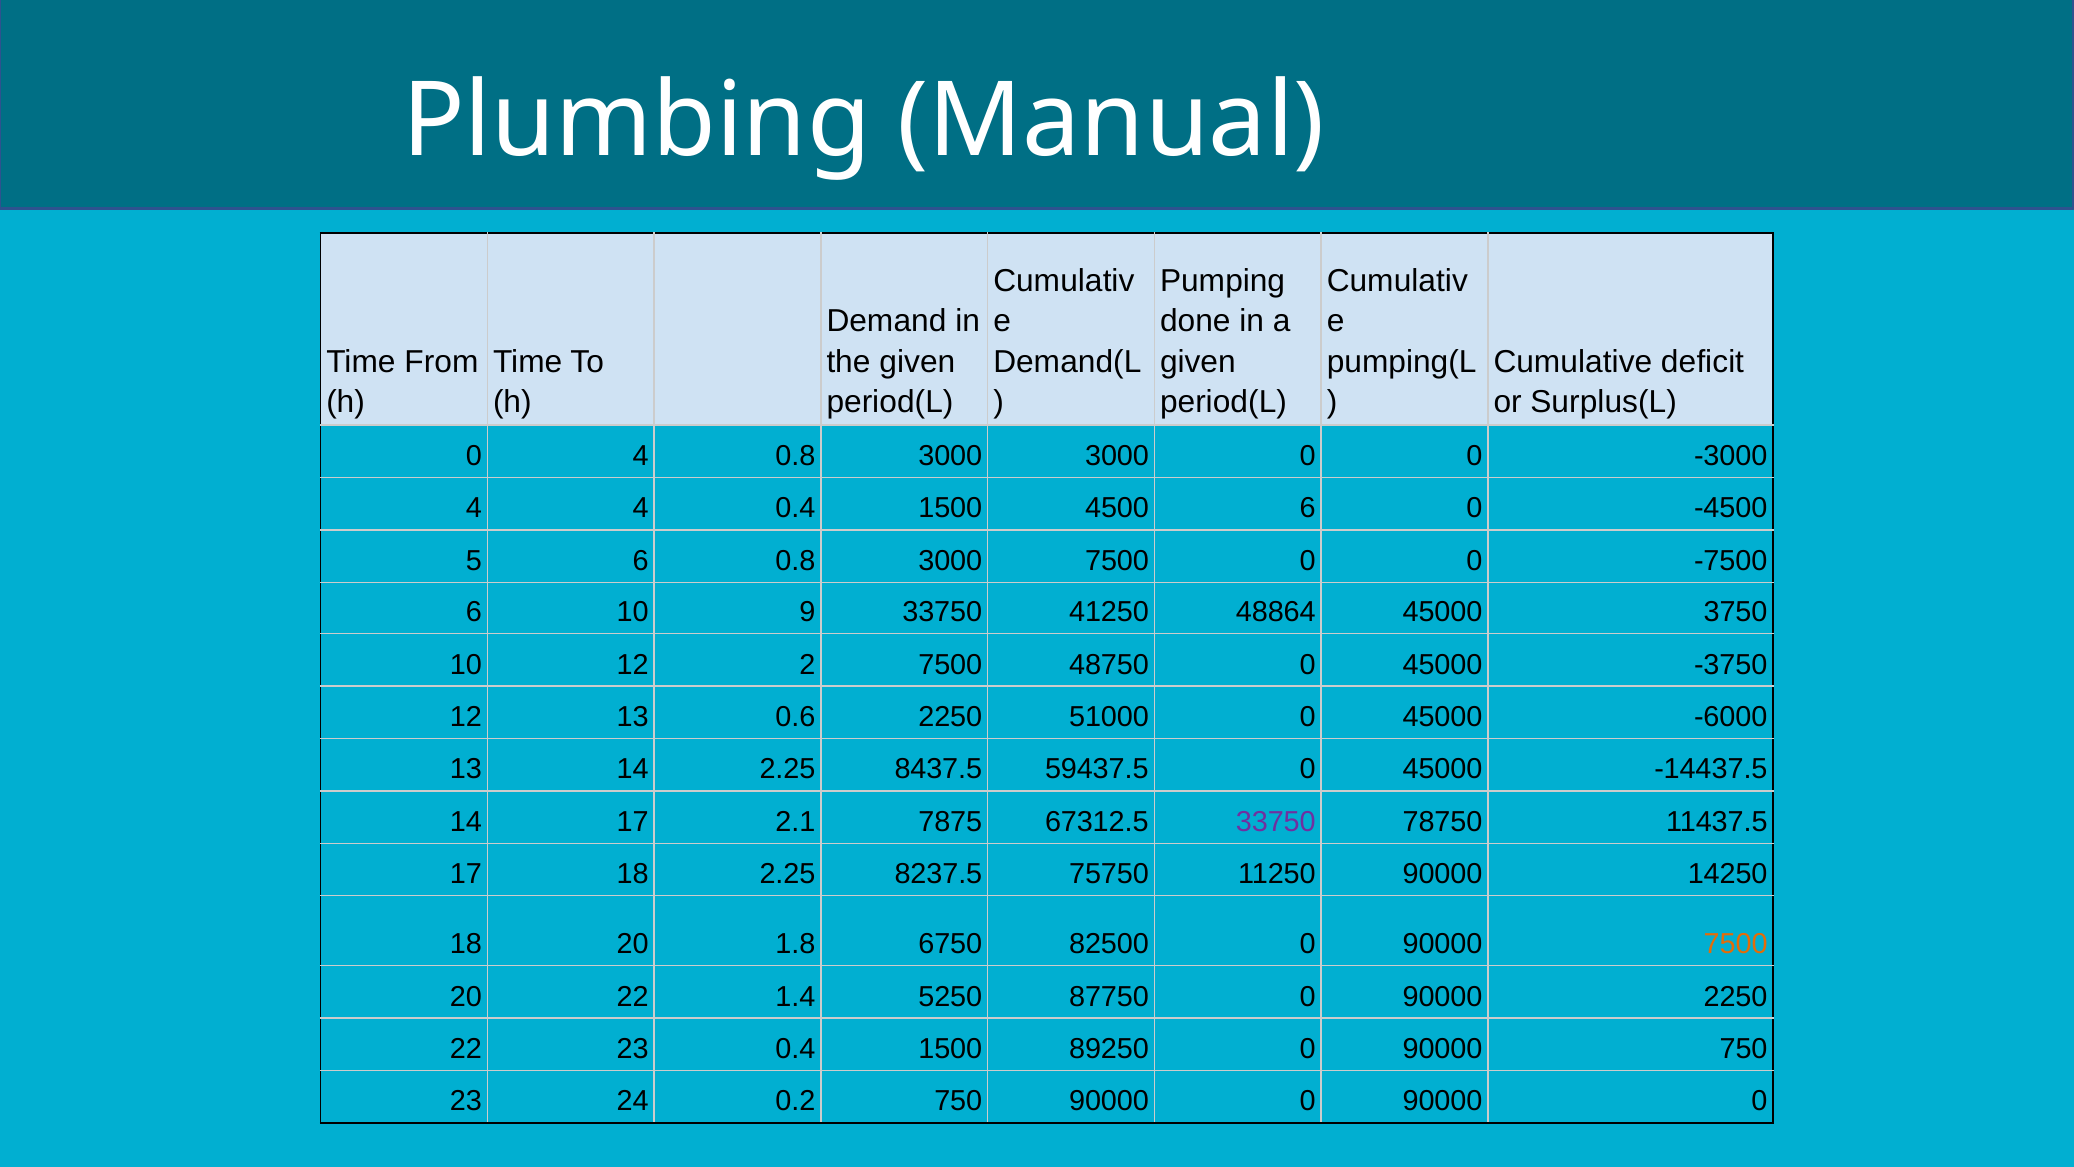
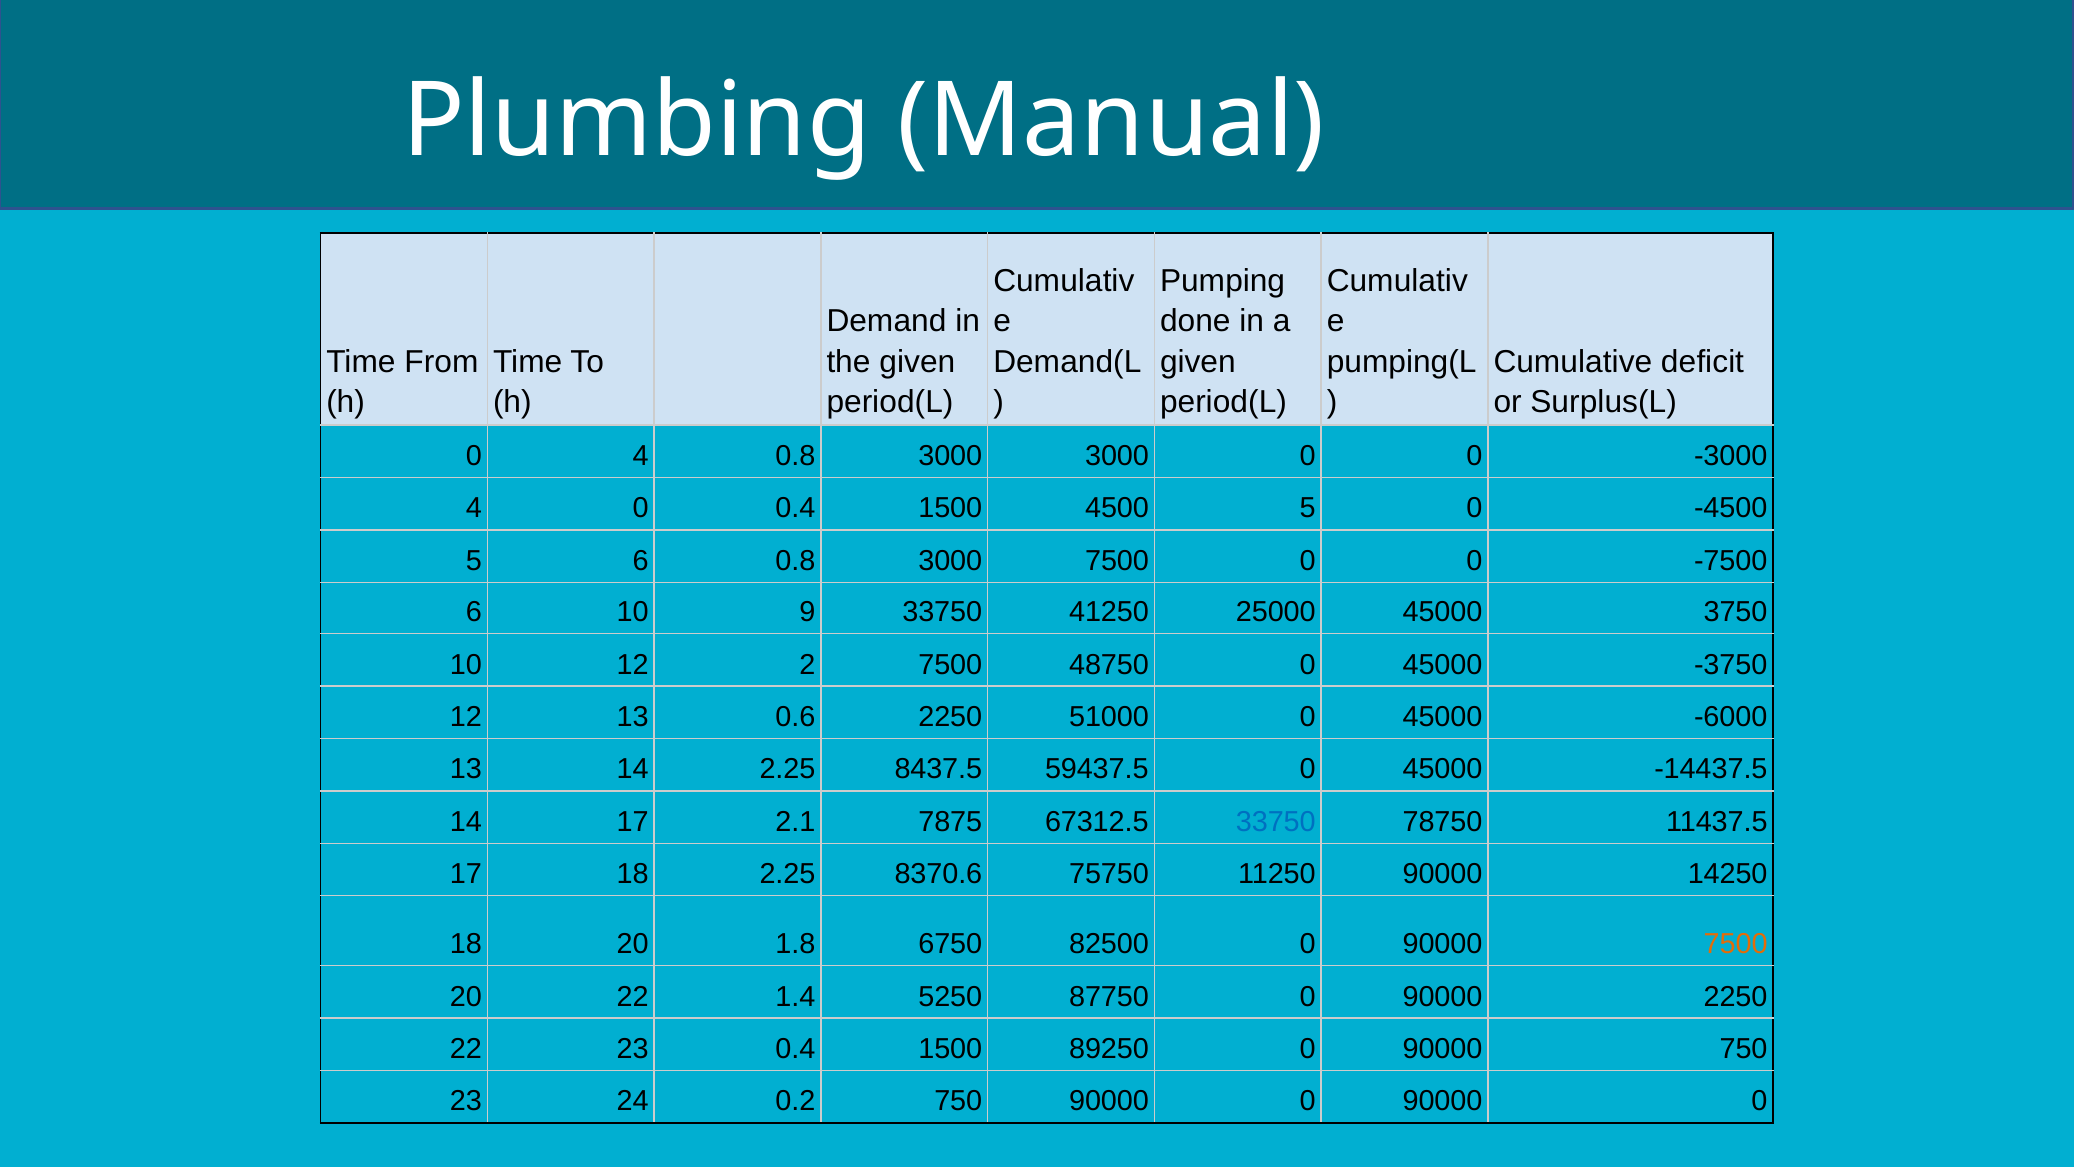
4 4: 4 -> 0
4500 6: 6 -> 5
48864: 48864 -> 25000
33750 at (1276, 822) colour: purple -> blue
8237.5: 8237.5 -> 8370.6
